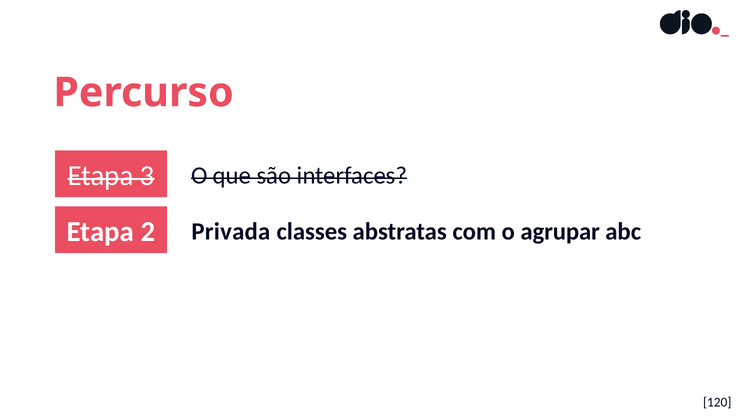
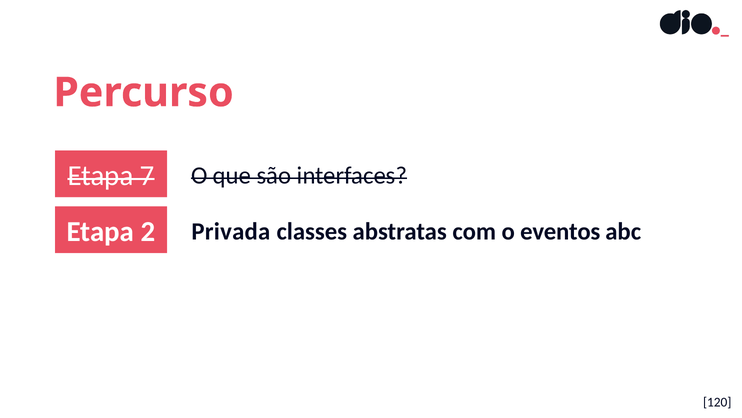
3: 3 -> 7
agrupar: agrupar -> eventos
